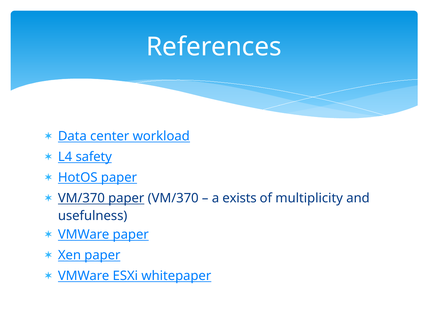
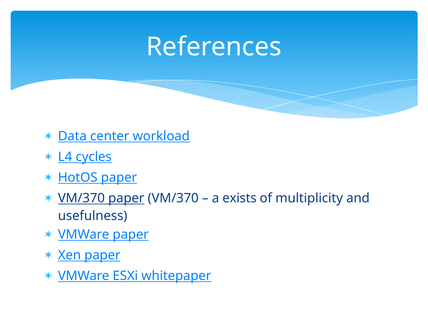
safety: safety -> cycles
